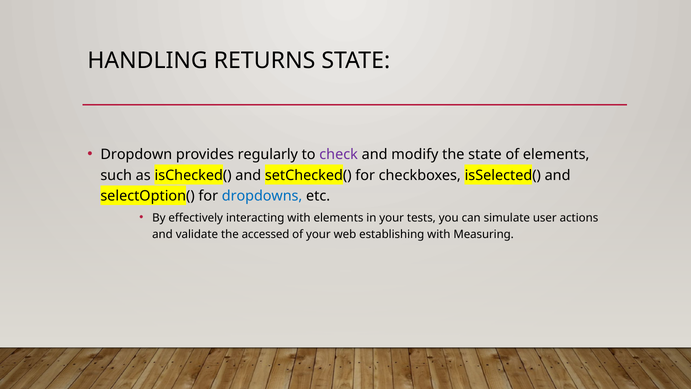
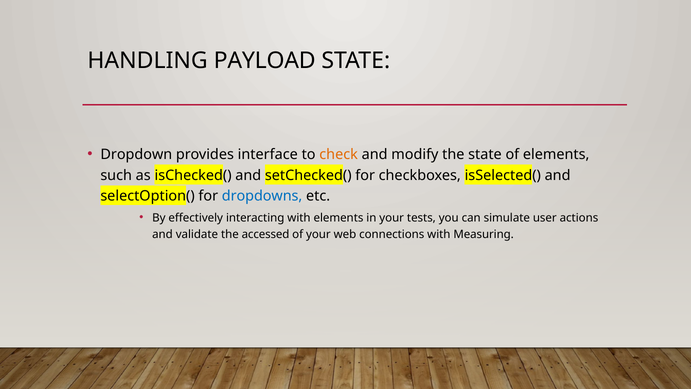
RETURNS: RETURNS -> PAYLOAD
regularly: regularly -> interface
check colour: purple -> orange
establishing: establishing -> connections
